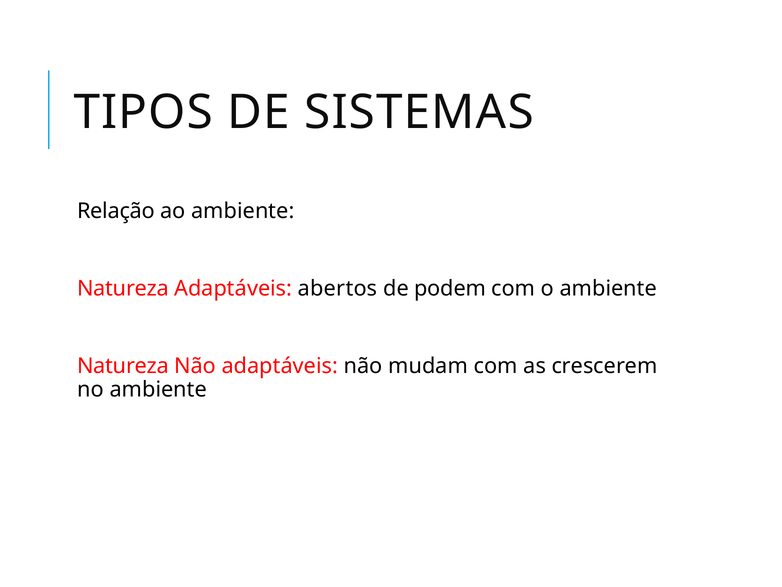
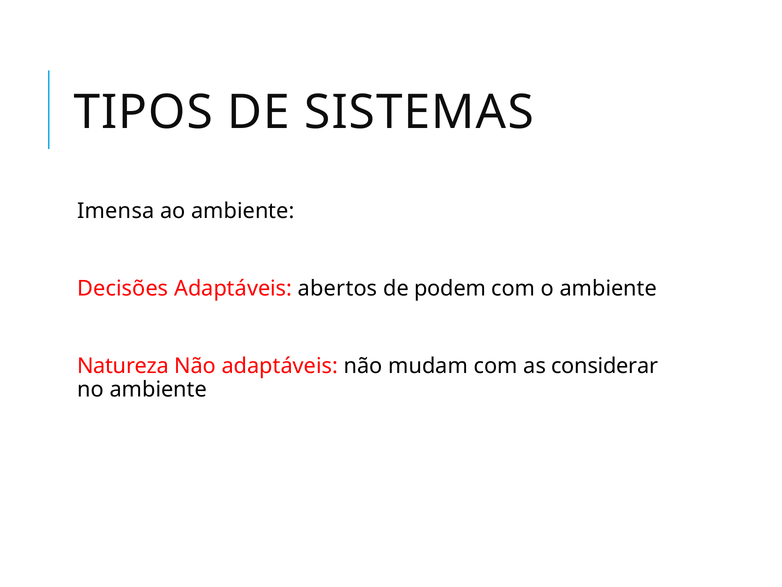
Relação: Relação -> Imensa
Natureza at (123, 288): Natureza -> Decisões
crescerem: crescerem -> considerar
